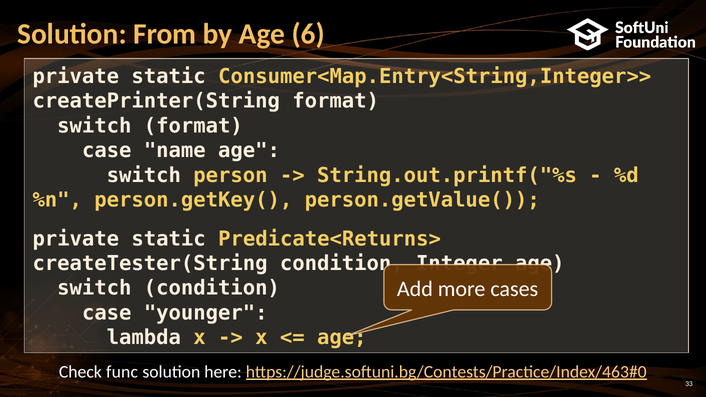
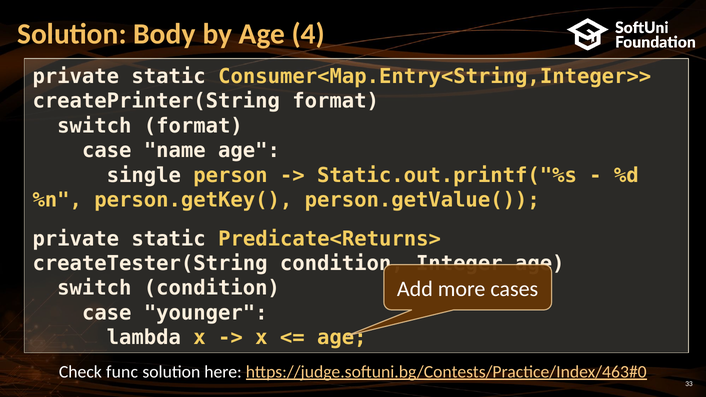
From: From -> Body
6: 6 -> 4
switch at (144, 175): switch -> single
String.out.printf("%s: String.out.printf("%s -> Static.out.printf("%s
